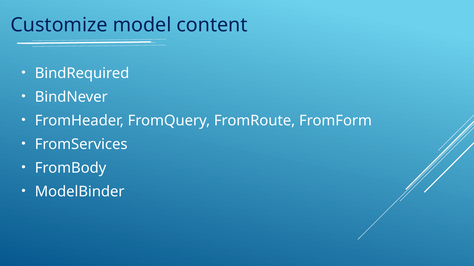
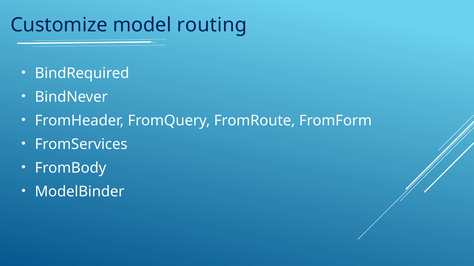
content: content -> routing
